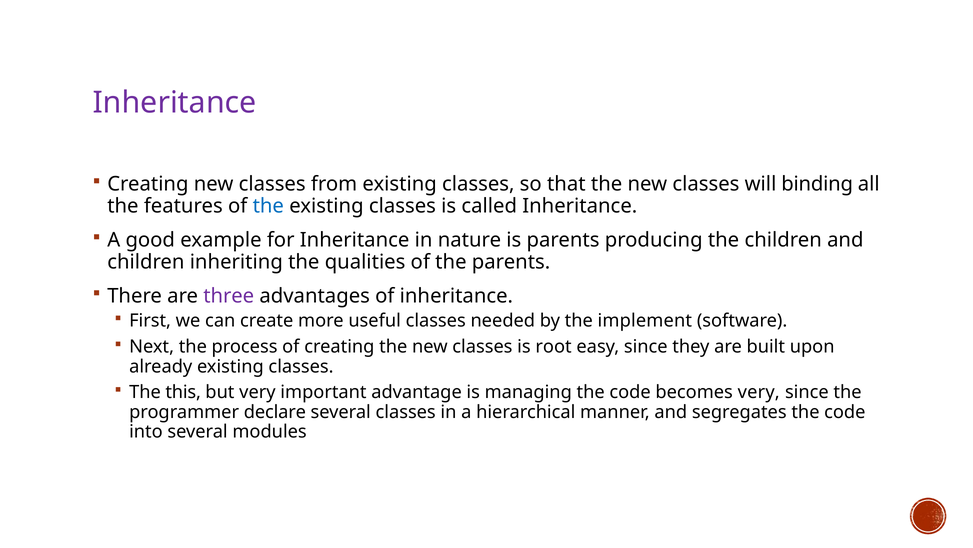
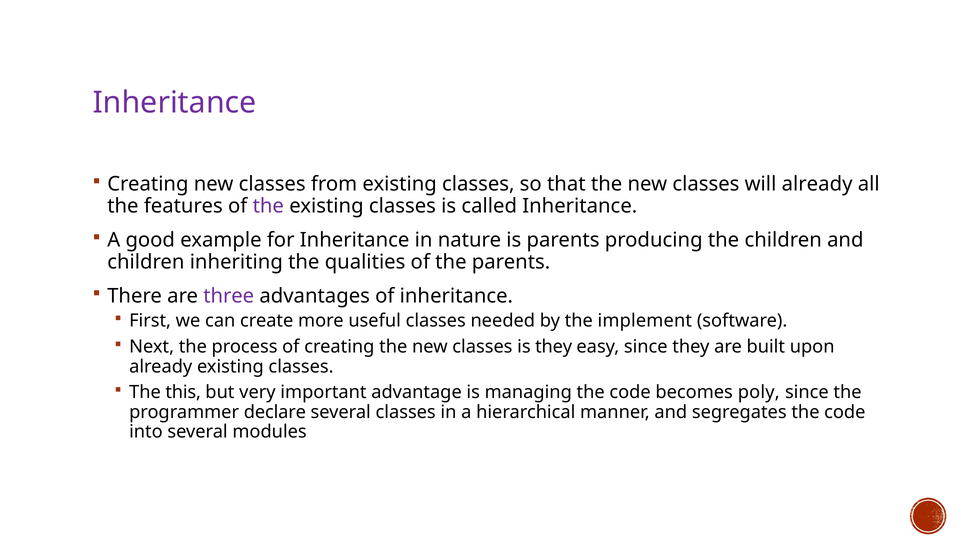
will binding: binding -> already
the at (268, 206) colour: blue -> purple
is root: root -> they
becomes very: very -> poly
